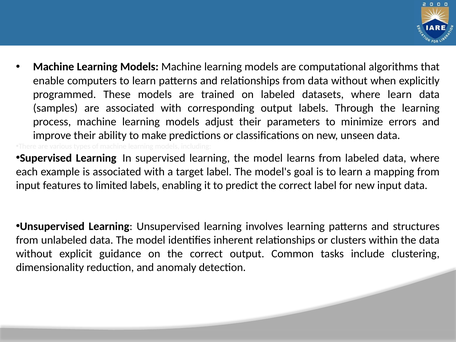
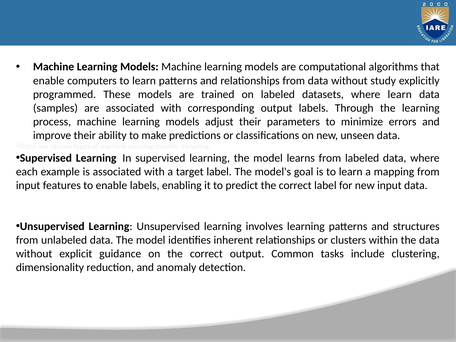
when: when -> study
to limited: limited -> enable
